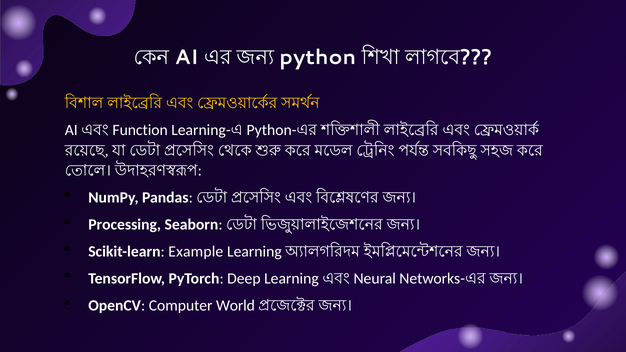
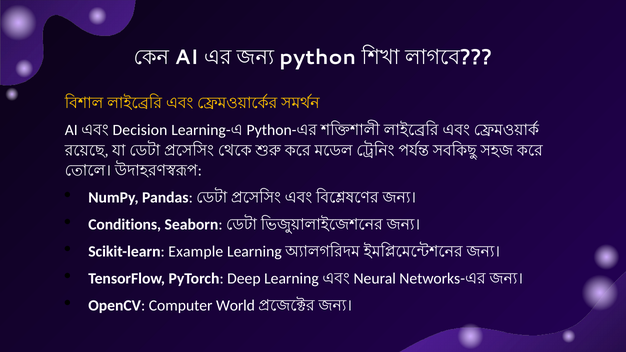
Function: Function -> Decision
Processing: Processing -> Conditions
